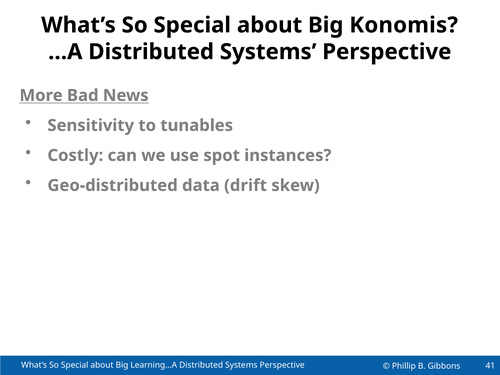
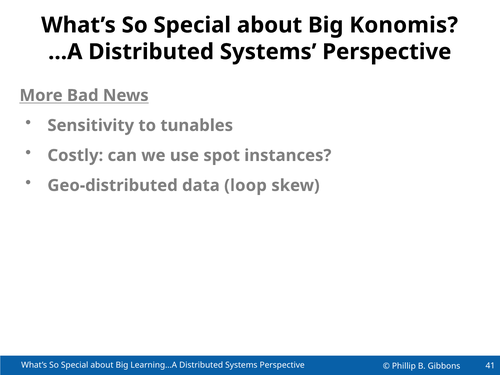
drift: drift -> loop
